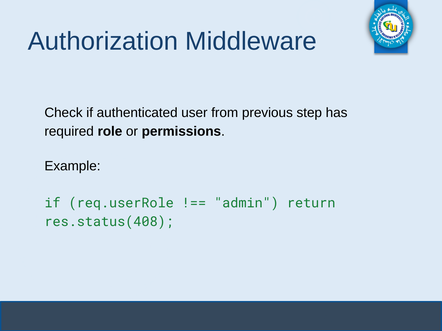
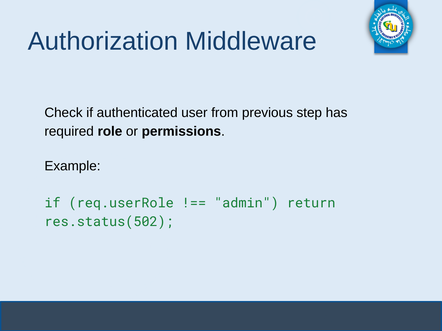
res.status(408: res.status(408 -> res.status(502
